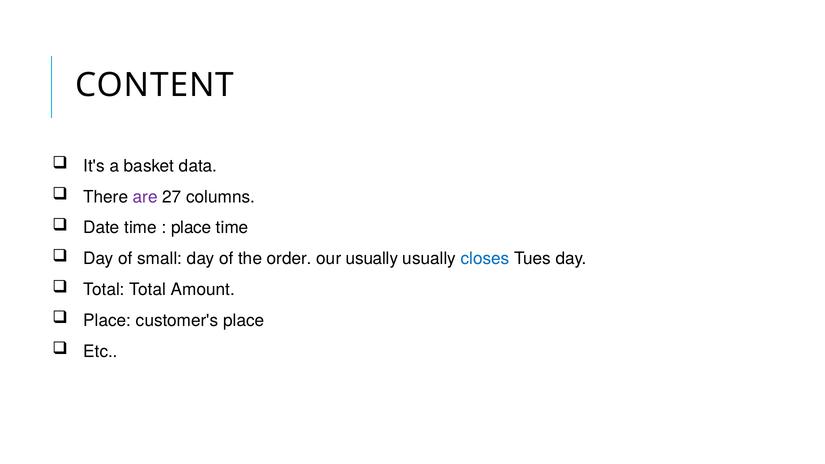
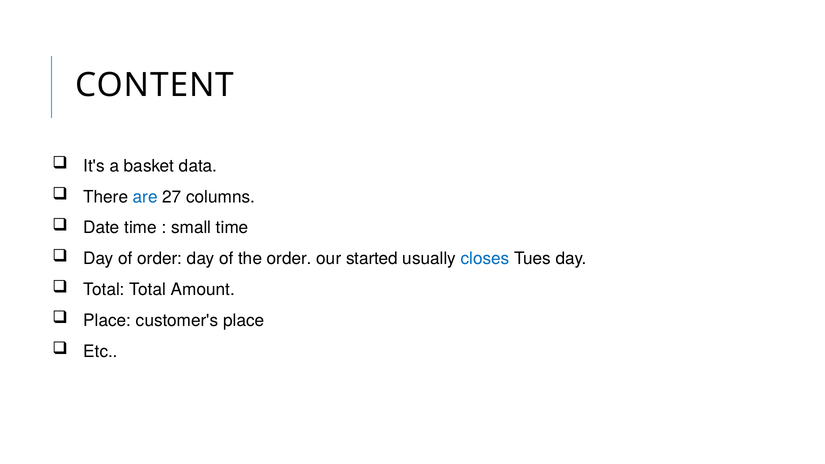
are colour: purple -> blue
place at (191, 228): place -> small
of small: small -> order
our usually: usually -> started
